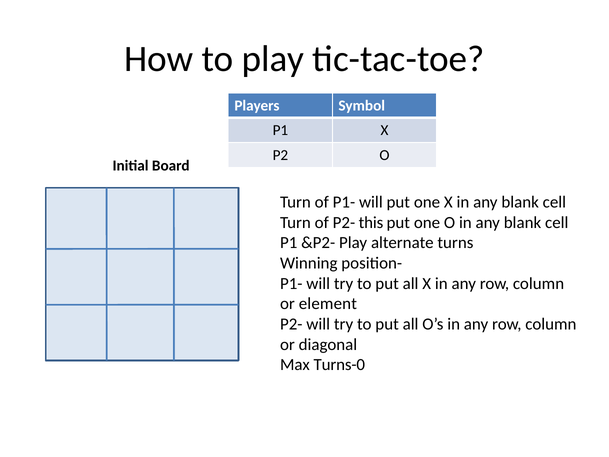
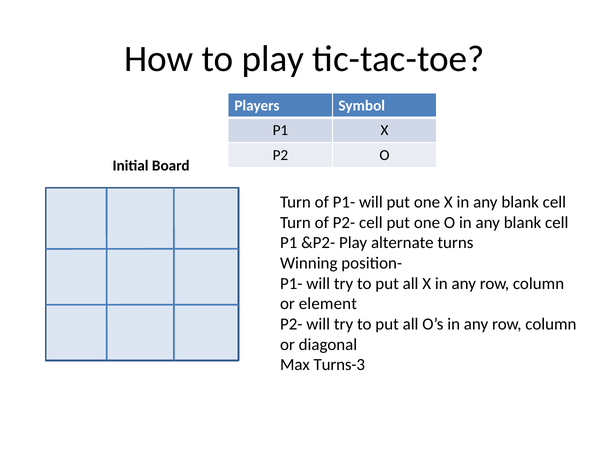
P2- this: this -> cell
Turns-0: Turns-0 -> Turns-3
